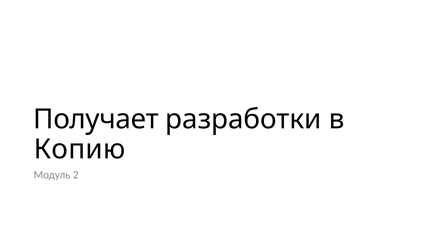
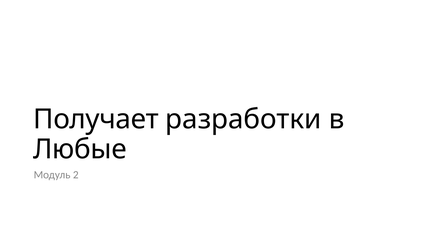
Копию: Копию -> Любые
